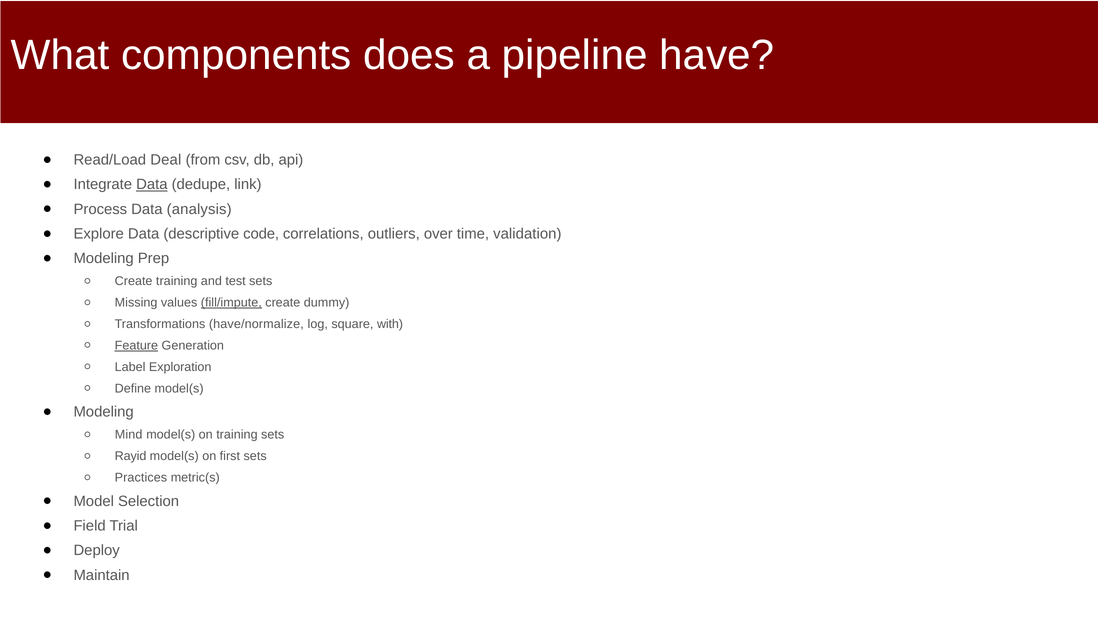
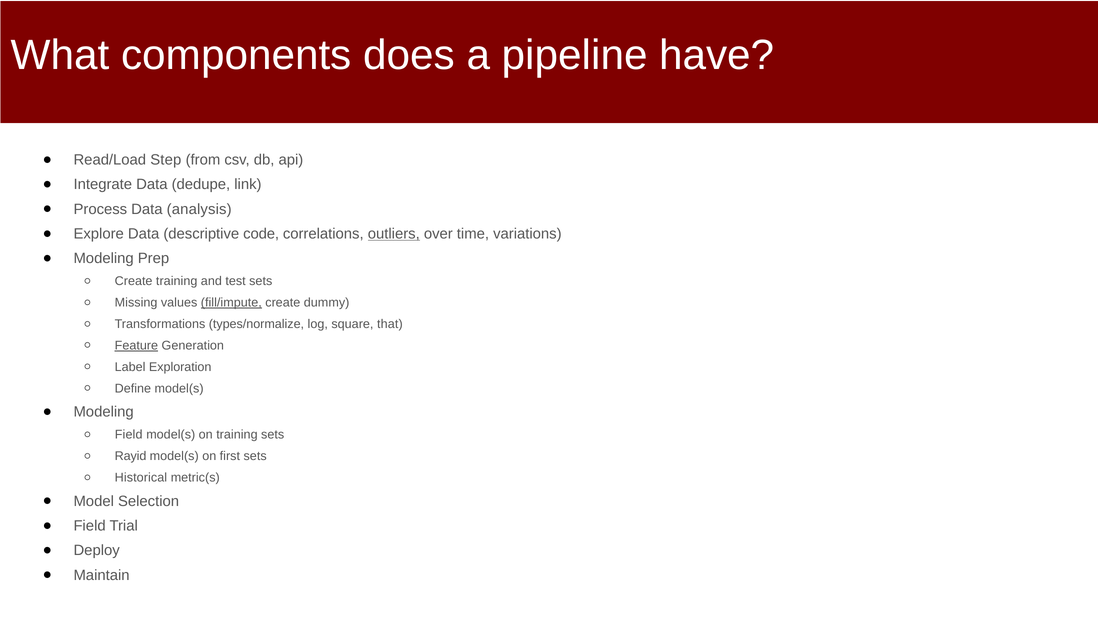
Deal: Deal -> Step
Data at (152, 184) underline: present -> none
outliers underline: none -> present
validation: validation -> variations
have/normalize: have/normalize -> types/normalize
with: with -> that
Mind at (129, 434): Mind -> Field
Practices: Practices -> Historical
